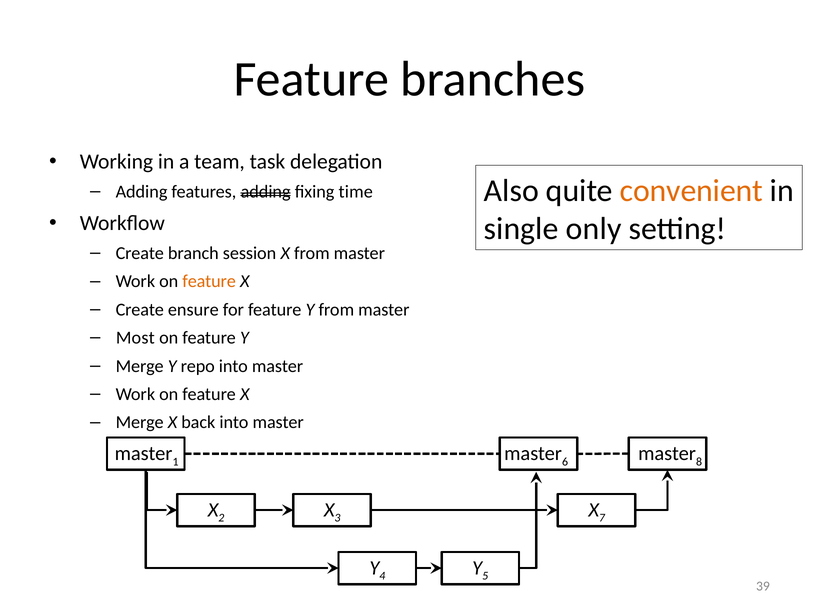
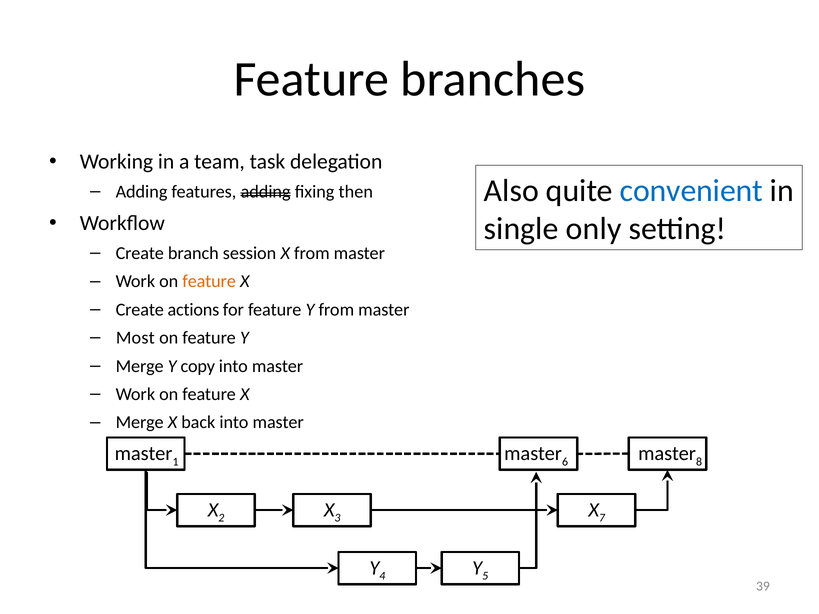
convenient colour: orange -> blue
time: time -> then
ensure: ensure -> actions
repo: repo -> copy
